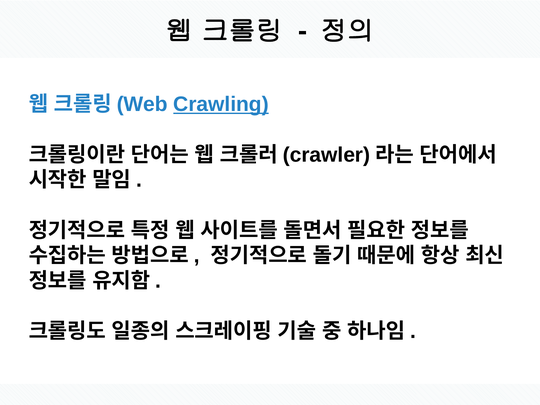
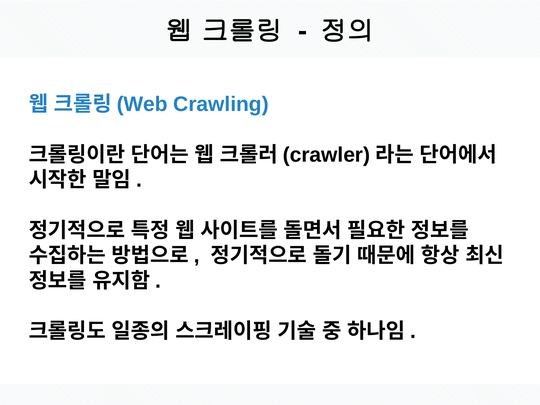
Crawling underline: present -> none
